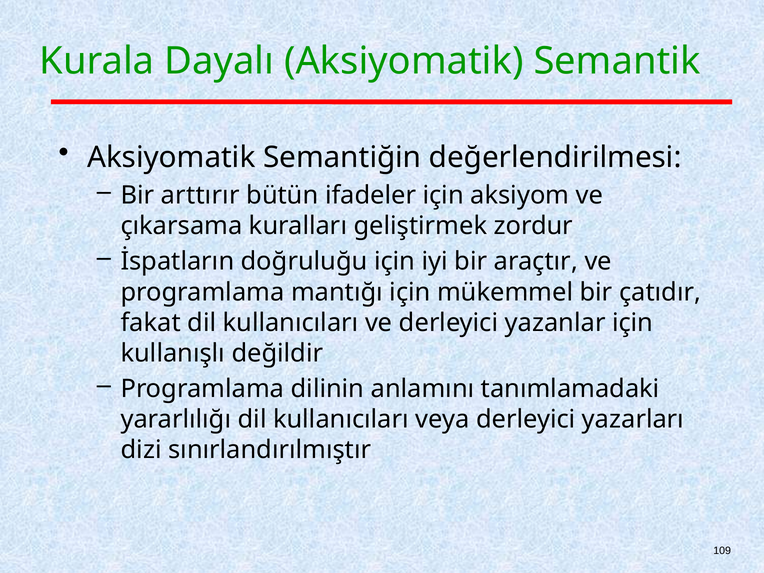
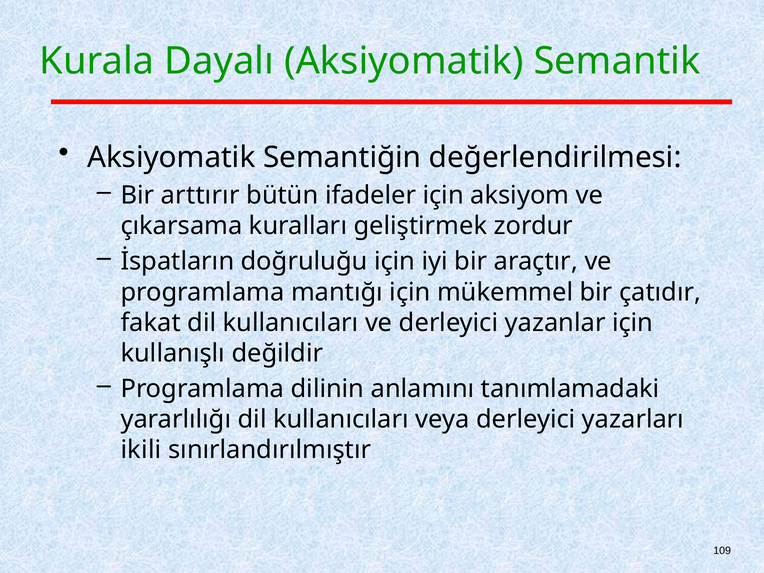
dizi: dizi -> ikili
